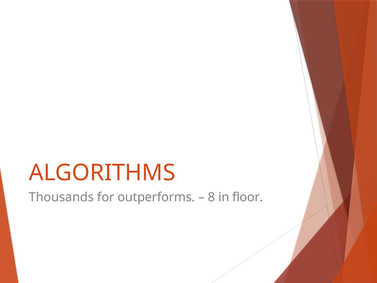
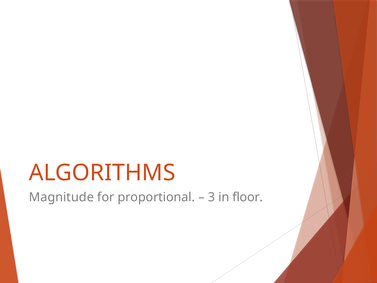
Thousands: Thousands -> Magnitude
outperforms: outperforms -> proportional
8: 8 -> 3
